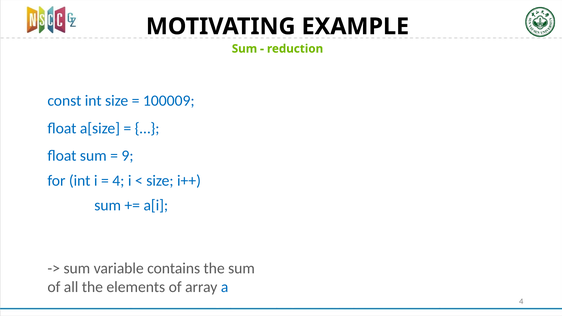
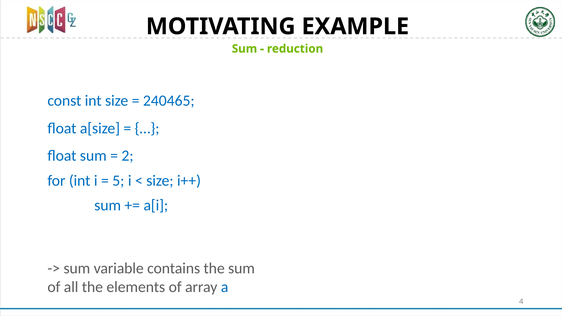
100009: 100009 -> 240465
9: 9 -> 2
4 at (118, 181): 4 -> 5
